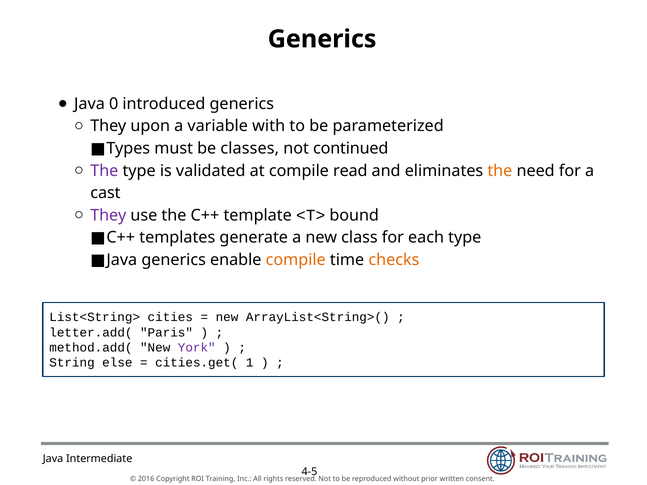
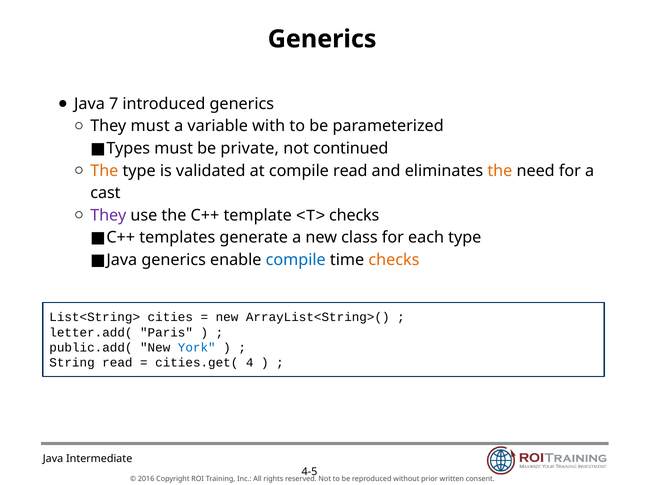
0: 0 -> 7
They upon: upon -> must
classes: classes -> private
The at (104, 171) colour: purple -> orange
<T> bound: bound -> checks
compile at (296, 260) colour: orange -> blue
method.add(: method.add( -> public.add(
York colour: purple -> blue
String else: else -> read
1: 1 -> 4
